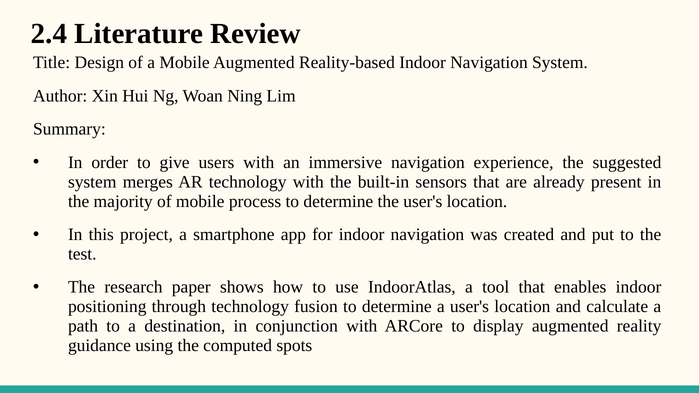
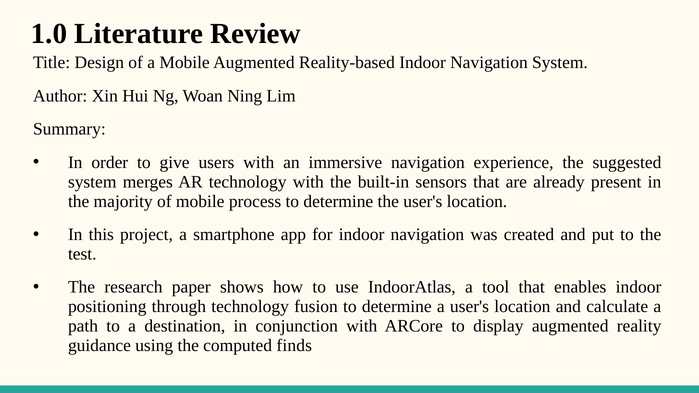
2.4: 2.4 -> 1.0
spots: spots -> finds
